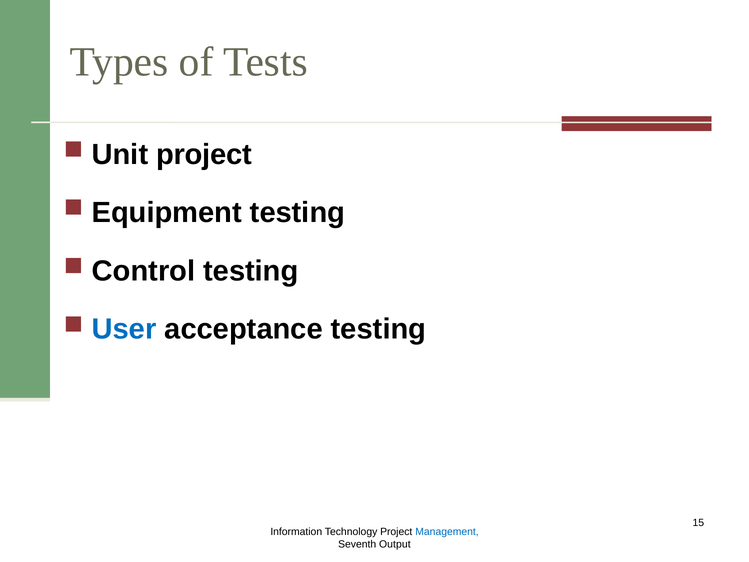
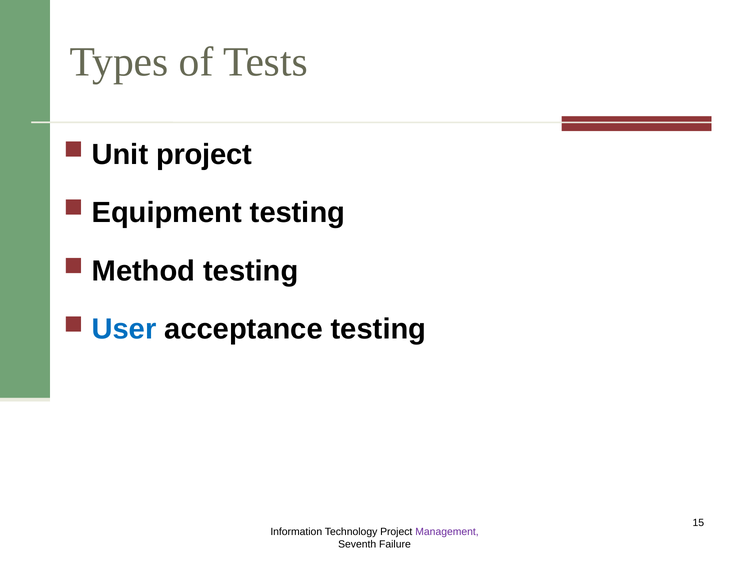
Control: Control -> Method
Management colour: blue -> purple
Output: Output -> Failure
